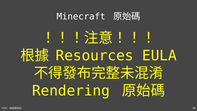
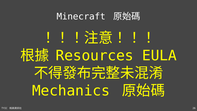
Rendering: Rendering -> Mechanics
